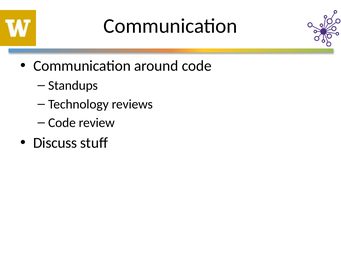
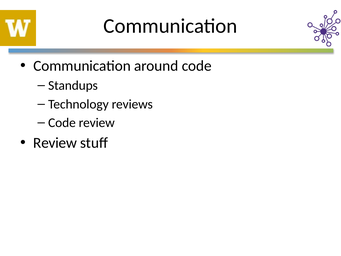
Discuss at (55, 143): Discuss -> Review
